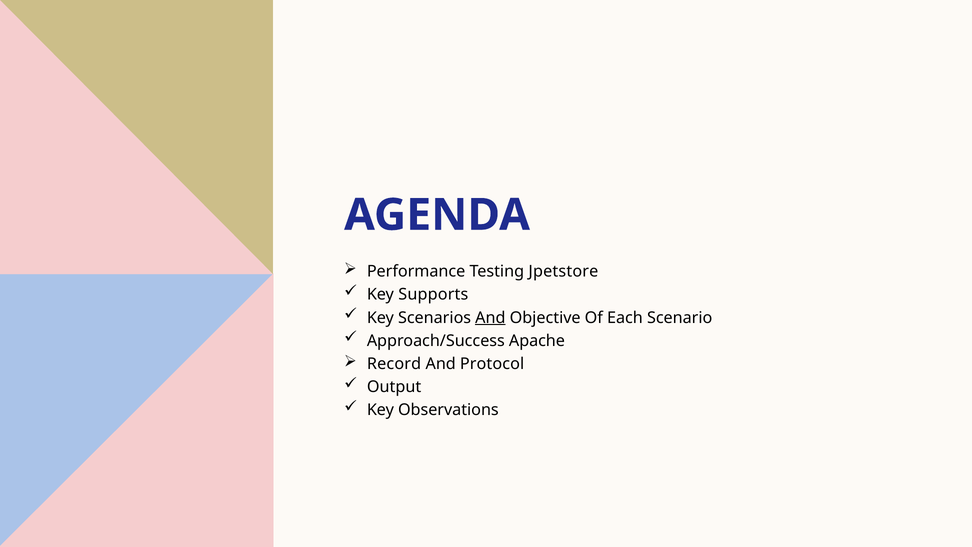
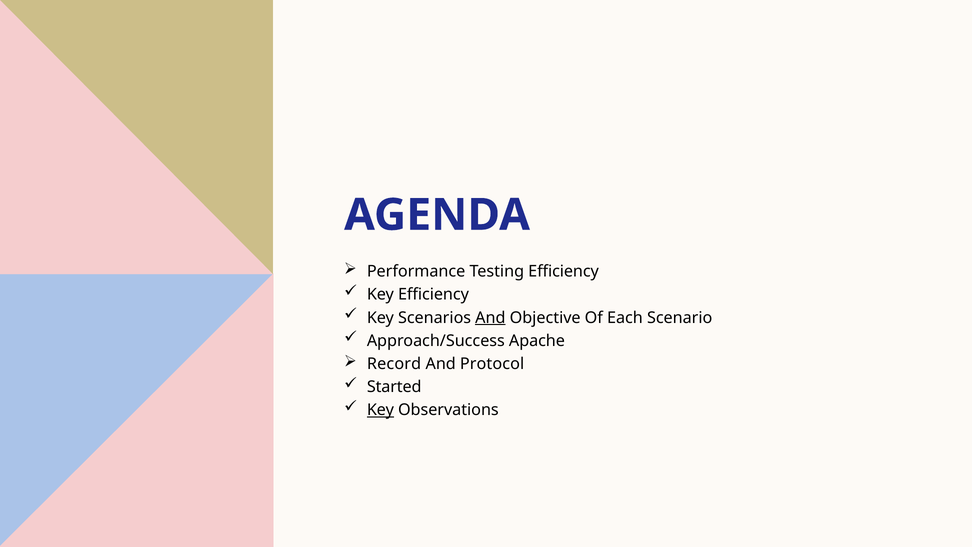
Testing Jpetstore: Jpetstore -> Efficiency
Key Supports: Supports -> Efficiency
Output: Output -> Started
Key at (380, 410) underline: none -> present
